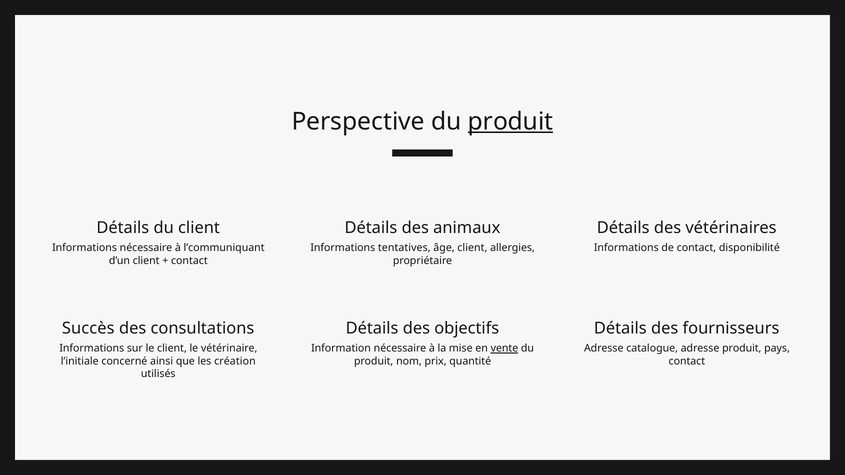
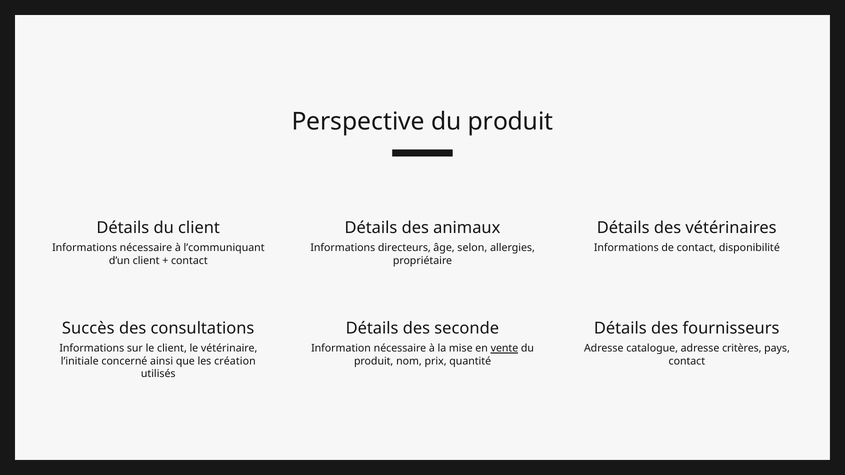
produit at (511, 122) underline: present -> none
tentatives: tentatives -> directeurs
âge client: client -> selon
objectifs: objectifs -> seconde
adresse produit: produit -> critères
